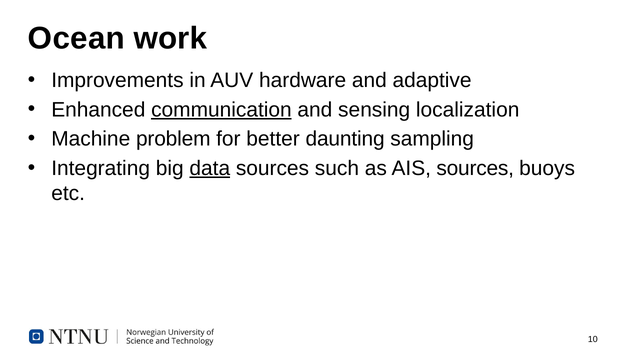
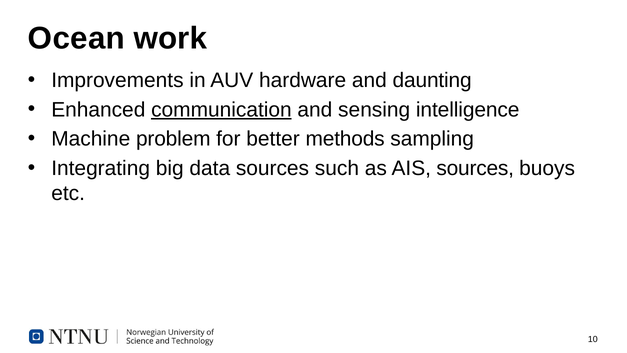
adaptive: adaptive -> daunting
localization: localization -> intelligence
daunting: daunting -> methods
data underline: present -> none
